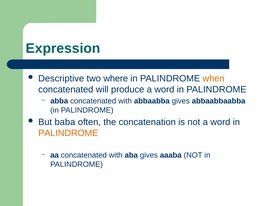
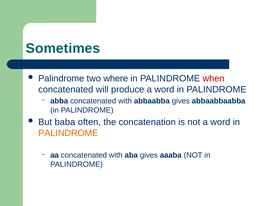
Expression: Expression -> Sometimes
Descriptive at (61, 79): Descriptive -> Palindrome
when colour: orange -> red
